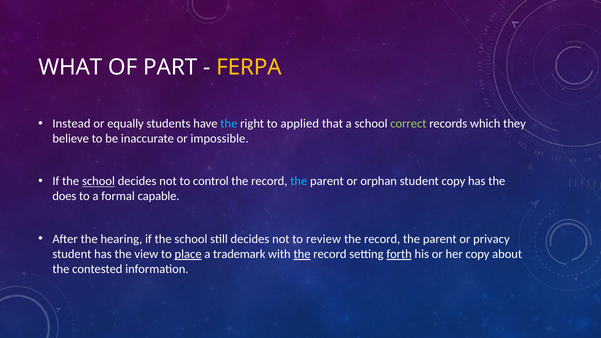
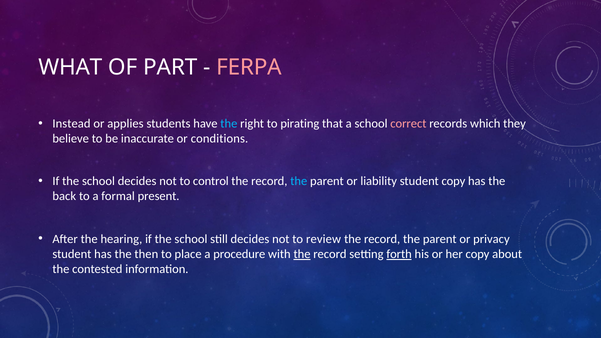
FERPA colour: yellow -> pink
equally: equally -> applies
applied: applied -> pirating
correct colour: light green -> pink
impossible: impossible -> conditions
school at (98, 181) underline: present -> none
orphan: orphan -> liability
does: does -> back
capable: capable -> present
view: view -> then
place underline: present -> none
trademark: trademark -> procedure
